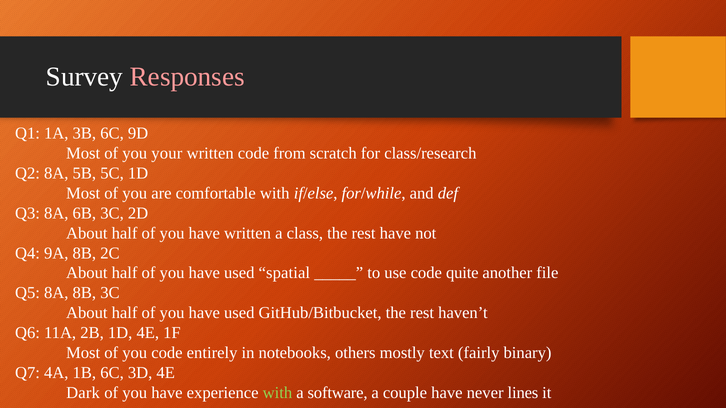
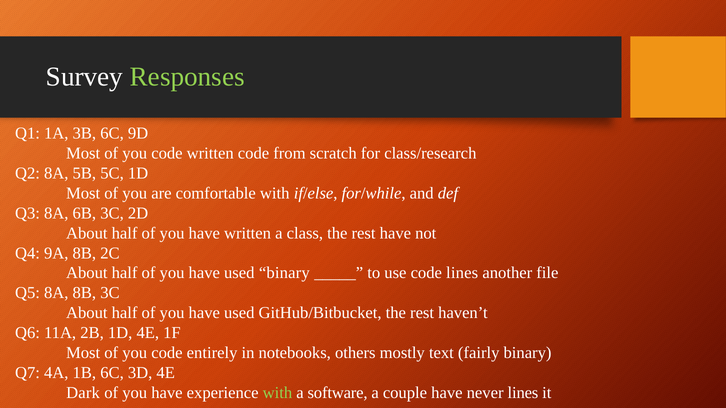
Responses colour: pink -> light green
your at (167, 153): your -> code
used spatial: spatial -> binary
code quite: quite -> lines
